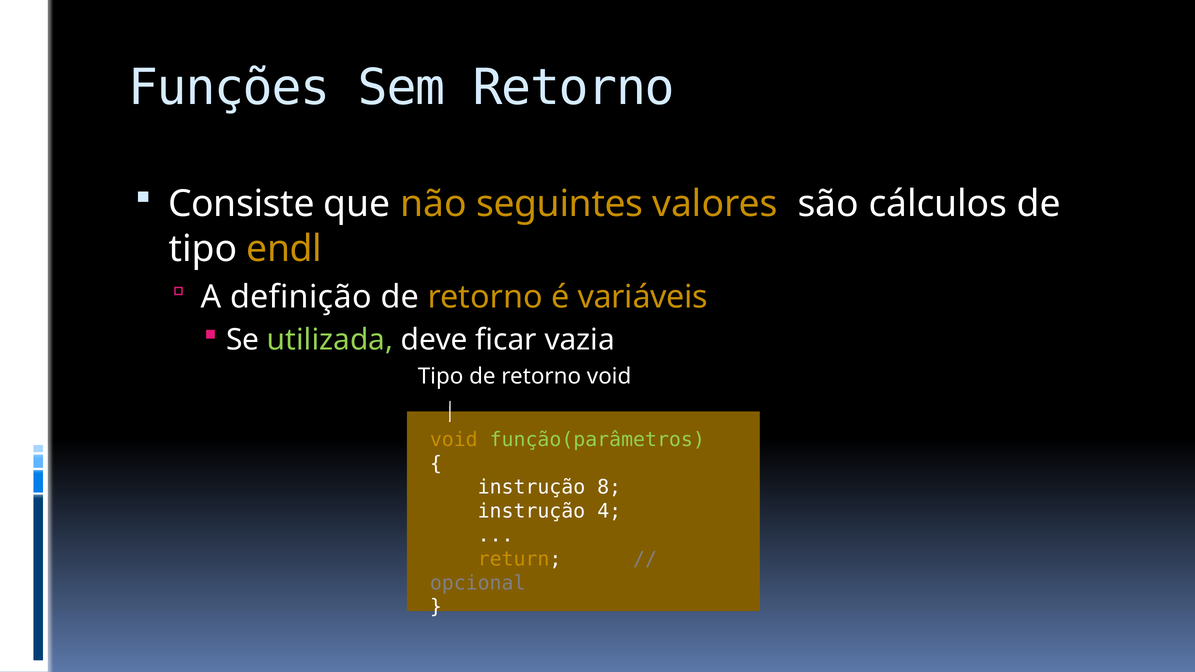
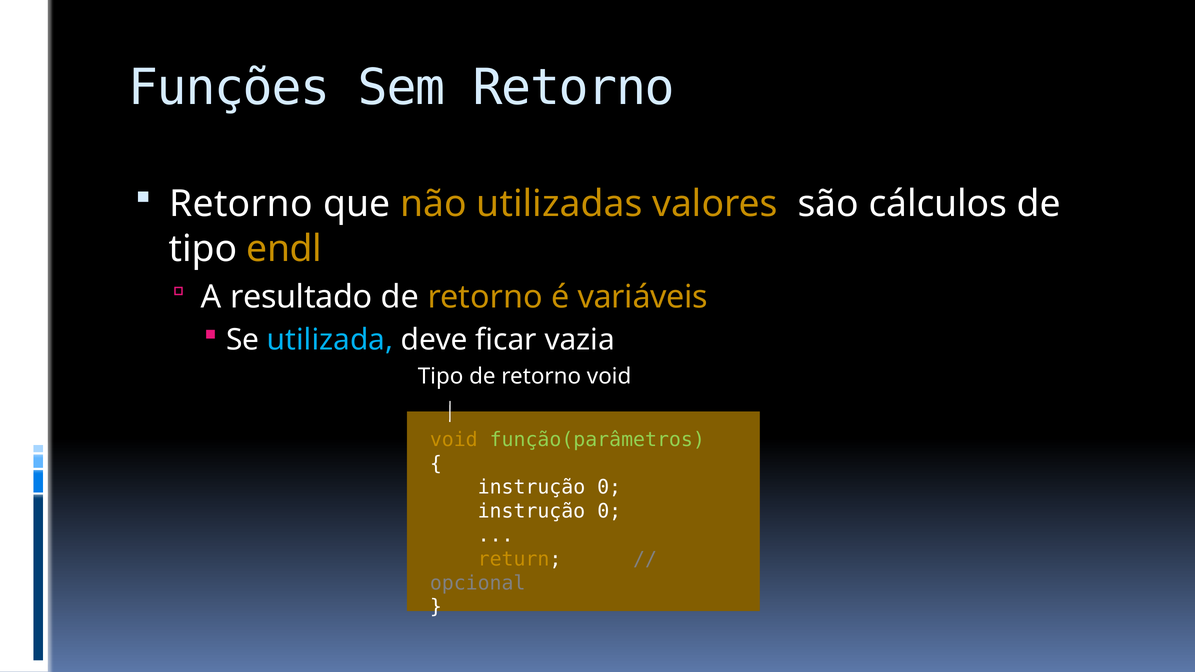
Consiste at (241, 204): Consiste -> Retorno
seguintes: seguintes -> utilizadas
definição: definição -> resultado
utilizada colour: light green -> light blue
8 at (609, 488): 8 -> 0
4 at (609, 511): 4 -> 0
